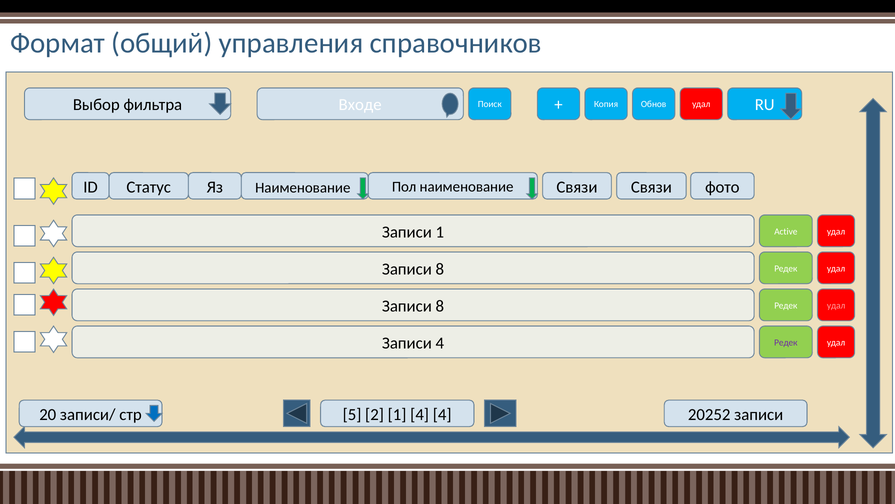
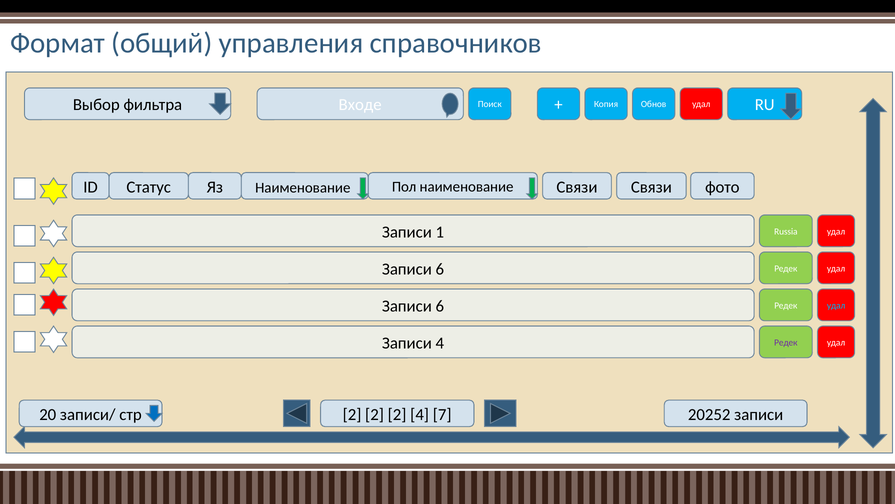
Active: Active -> Russia
8 at (440, 269): 8 -> 6
8 at (440, 306): 8 -> 6
удал at (836, 305) colour: pink -> light blue
стр 5: 5 -> 2
1 at (397, 414): 1 -> 2
4 4: 4 -> 7
